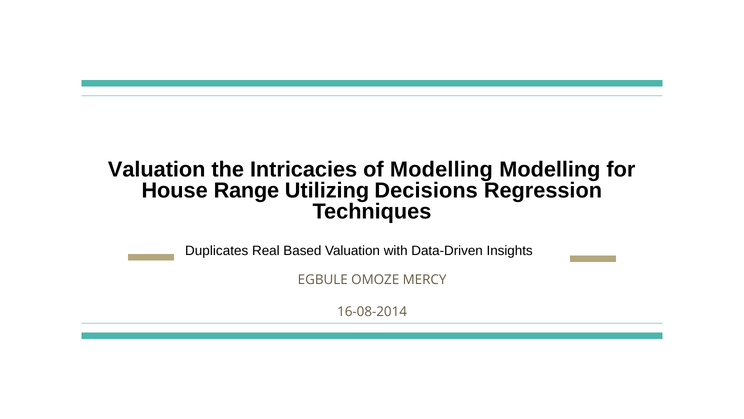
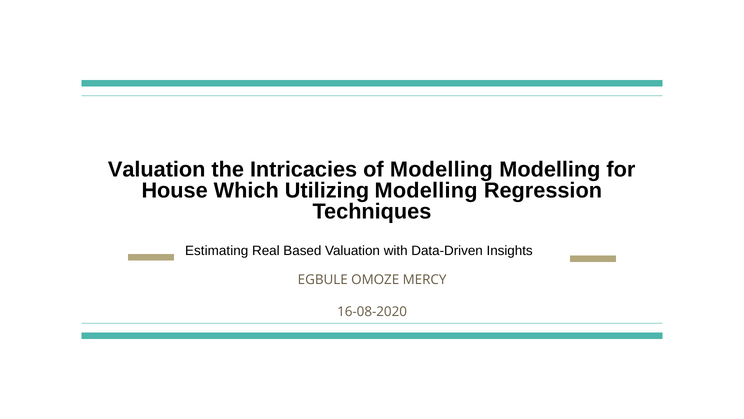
Range: Range -> Which
Utilizing Decisions: Decisions -> Modelling
Duplicates: Duplicates -> Estimating
16-08-2014: 16-08-2014 -> 16-08-2020
